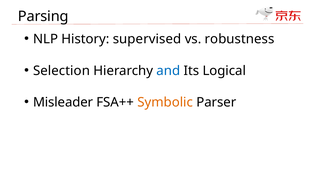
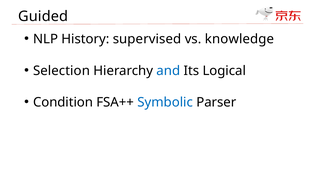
Parsing: Parsing -> Guided
robustness: robustness -> knowledge
Misleader: Misleader -> Condition
Symbolic colour: orange -> blue
